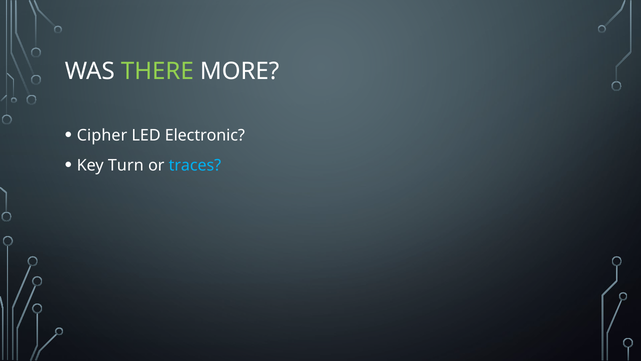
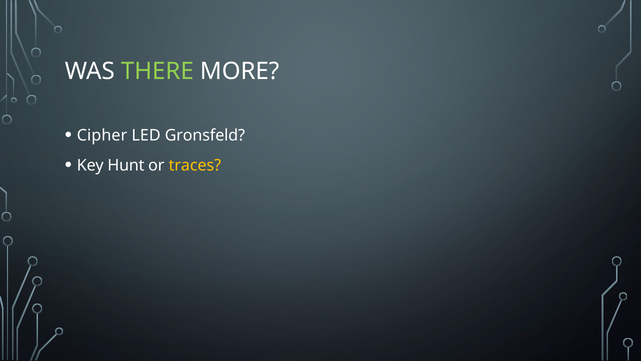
Electronic: Electronic -> Gronsfeld
Turn: Turn -> Hunt
traces colour: light blue -> yellow
